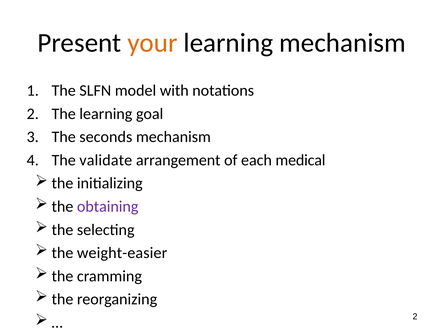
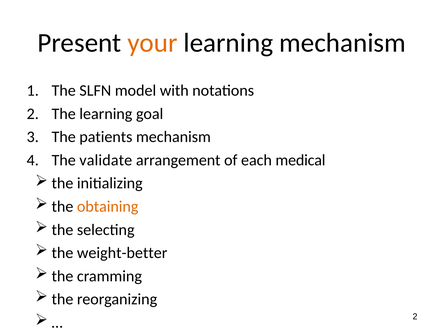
seconds: seconds -> patients
obtaining colour: purple -> orange
weight-easier: weight-easier -> weight-better
